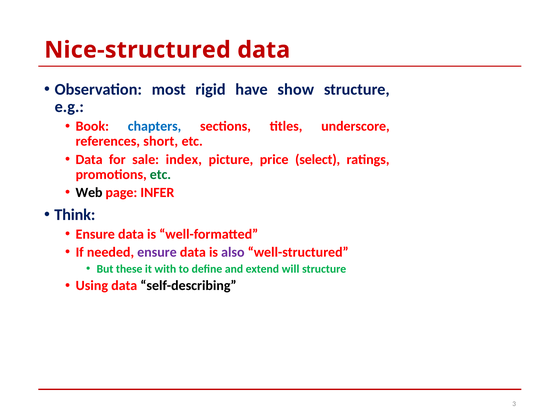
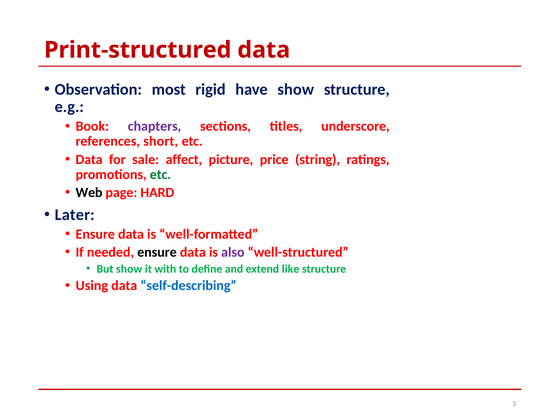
Nice-structured: Nice-structured -> Print-structured
chapters colour: blue -> purple
index: index -> affect
select: select -> string
INFER: INFER -> HARD
Think: Think -> Later
ensure at (157, 252) colour: purple -> black
But these: these -> show
will: will -> like
self-describing colour: black -> blue
